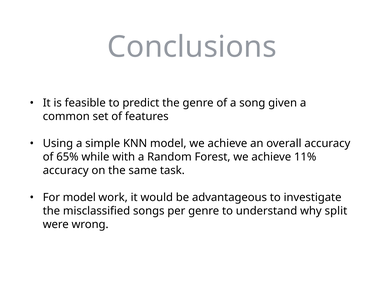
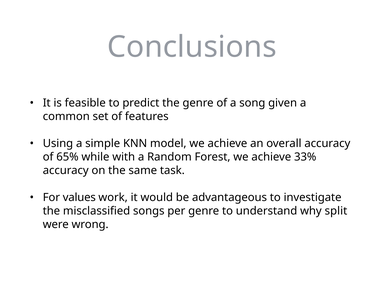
11%: 11% -> 33%
For model: model -> values
